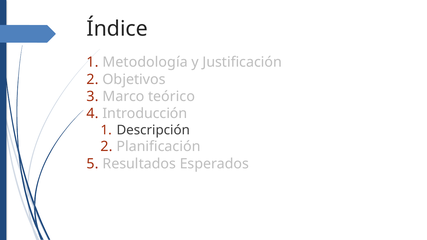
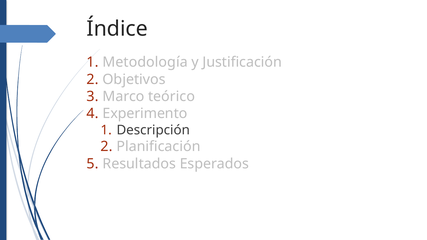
Introducción: Introducción -> Experimento
